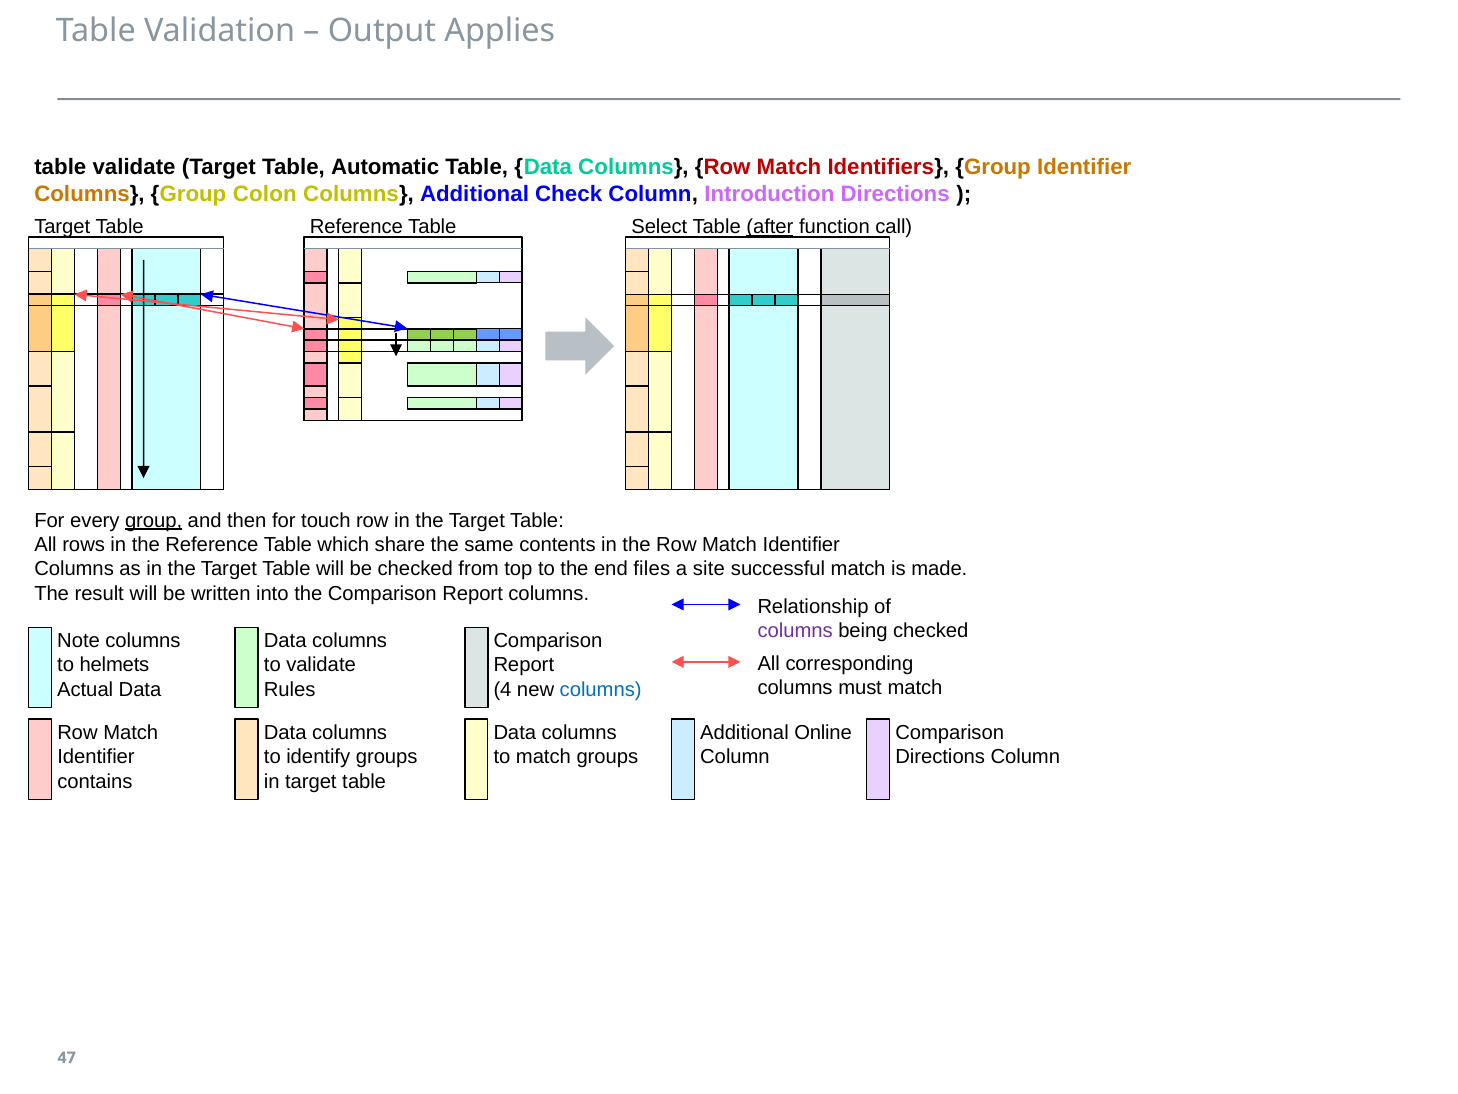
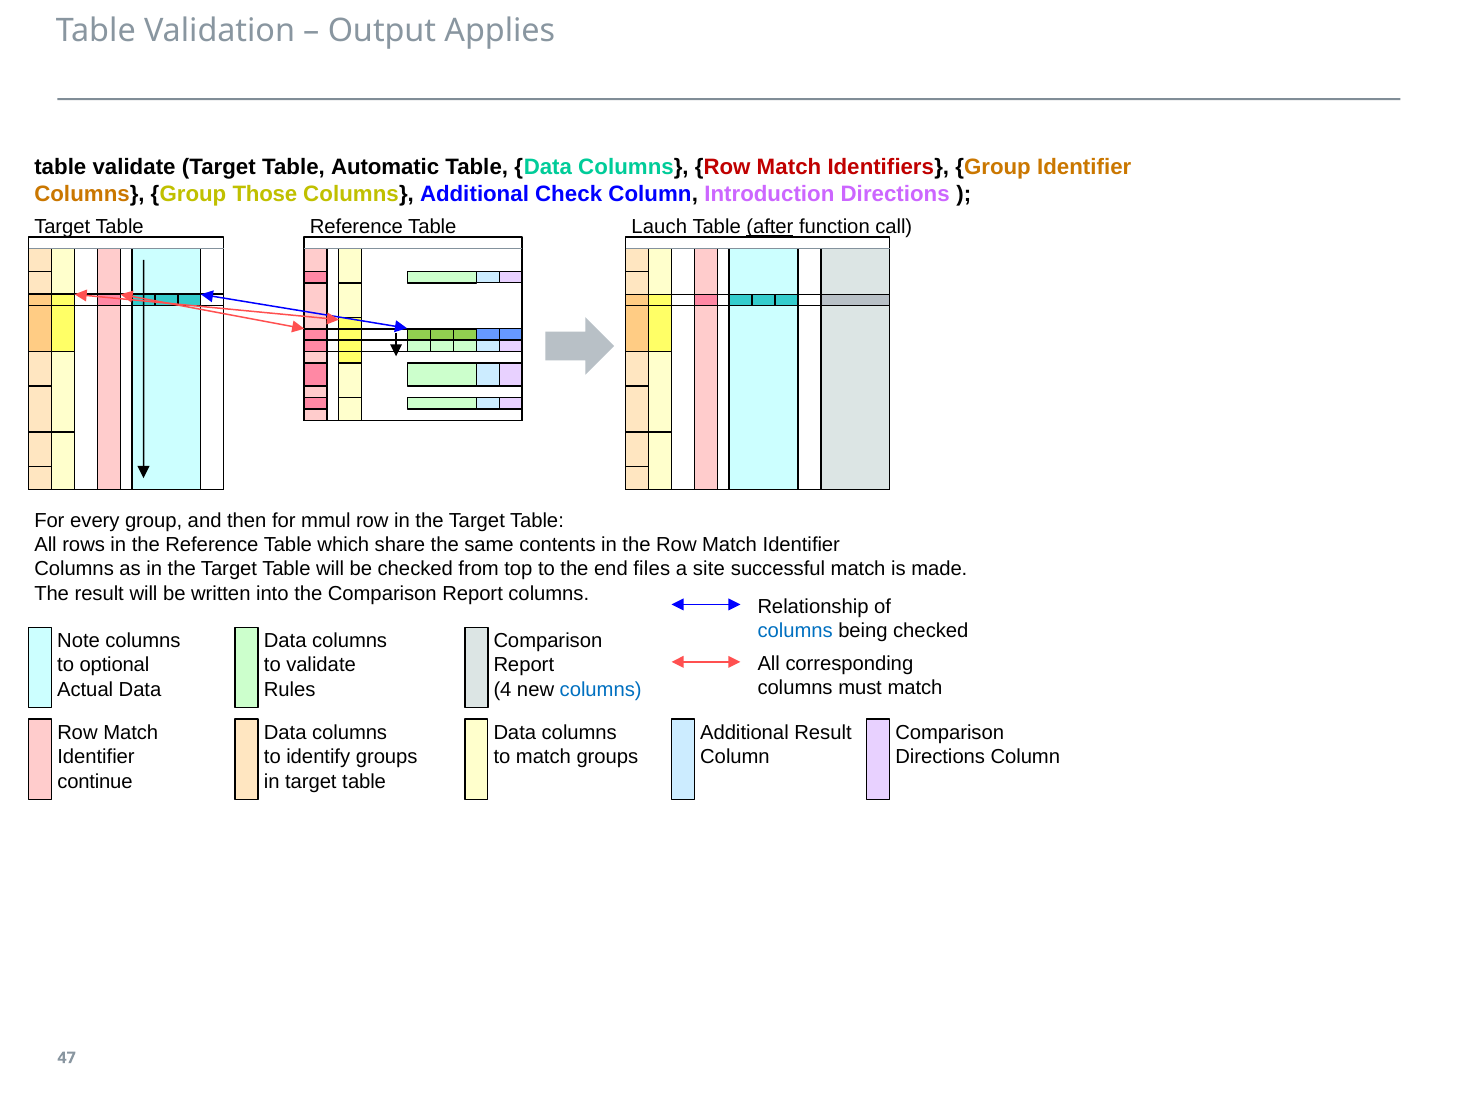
Colon: Colon -> Those
Select: Select -> Lauch
group at (154, 520) underline: present -> none
touch: touch -> mmul
columns at (795, 631) colour: purple -> blue
helmets: helmets -> optional
Additional Online: Online -> Result
contains: contains -> continue
